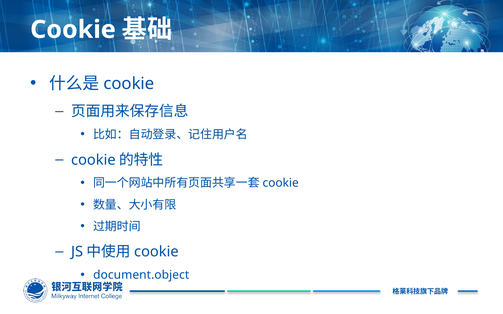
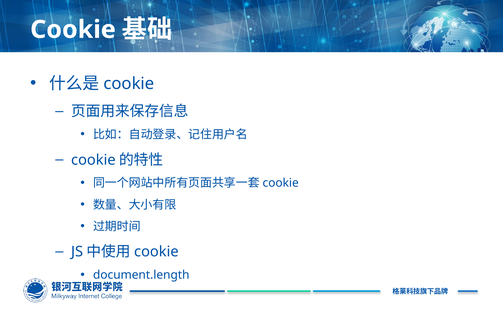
document.object: document.object -> document.length
